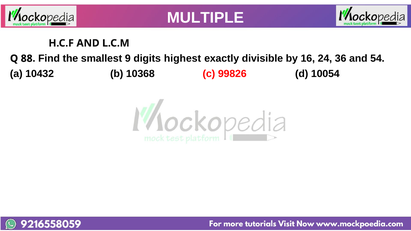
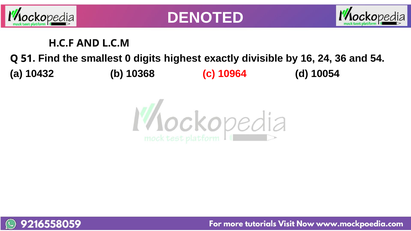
MULTIPLE: MULTIPLE -> DENOTED
88: 88 -> 51
9: 9 -> 0
99826: 99826 -> 10964
